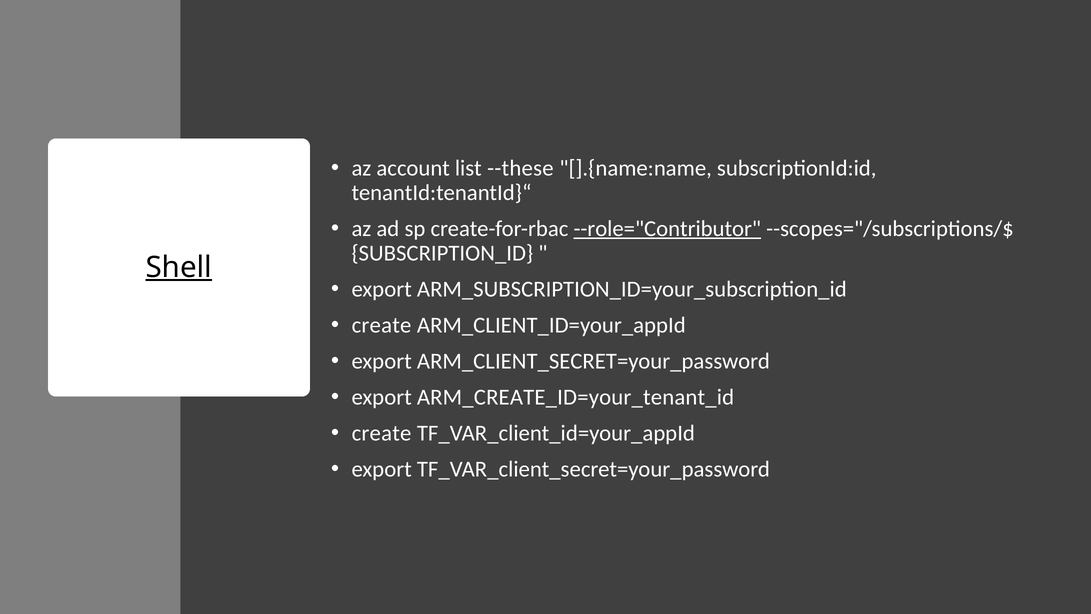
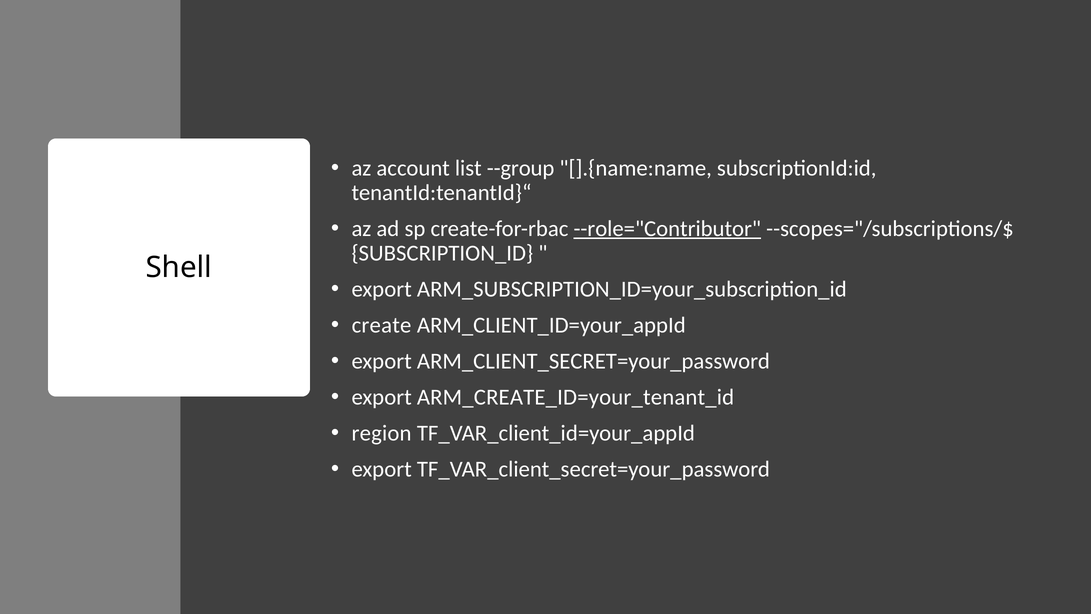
--these: --these -> --group
Shell underline: present -> none
create at (382, 433): create -> region
